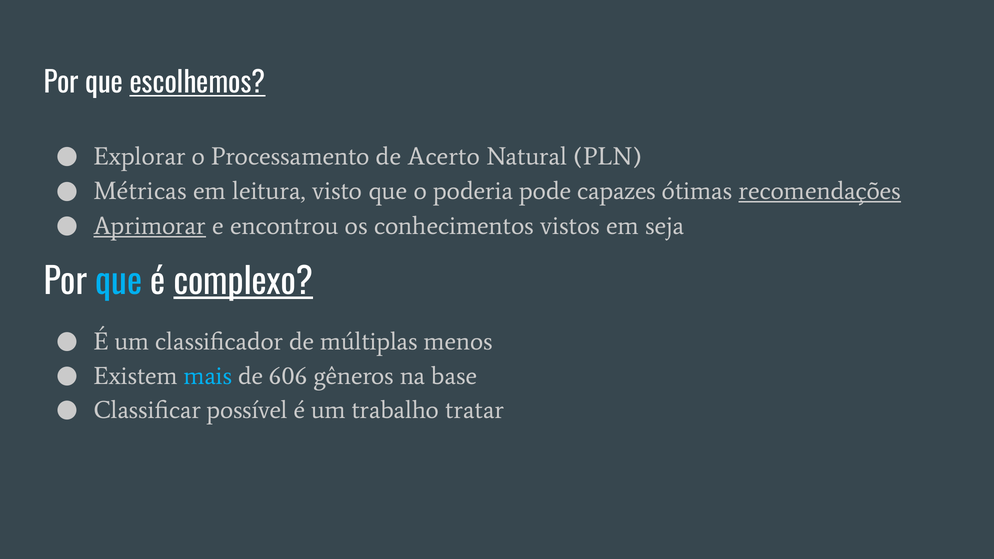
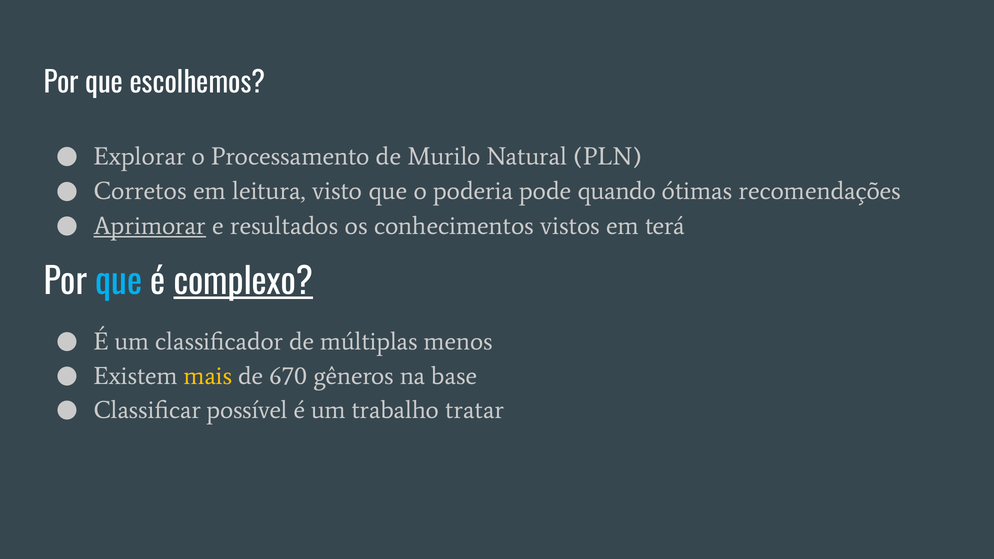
escolhemos underline: present -> none
Acerto: Acerto -> Murilo
Métricas: Métricas -> Corretos
capazes: capazes -> quando
recomendações underline: present -> none
encontrou: encontrou -> resultados
seja: seja -> terá
mais colour: light blue -> yellow
606: 606 -> 670
